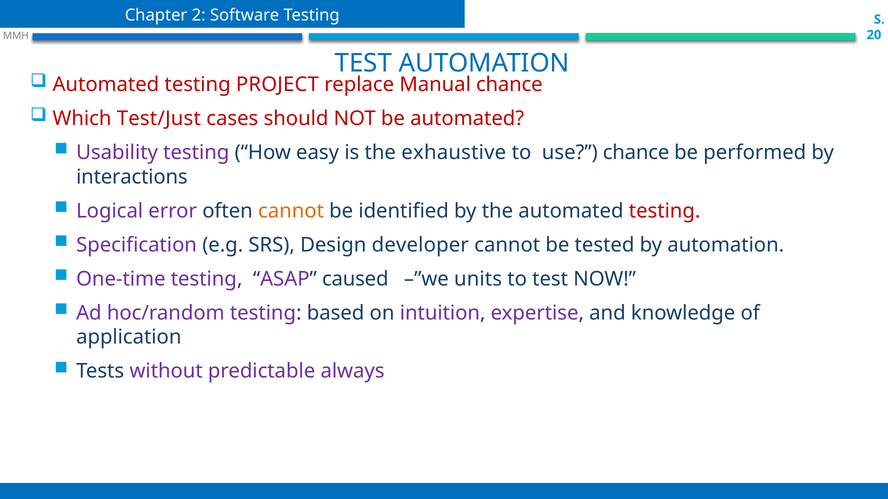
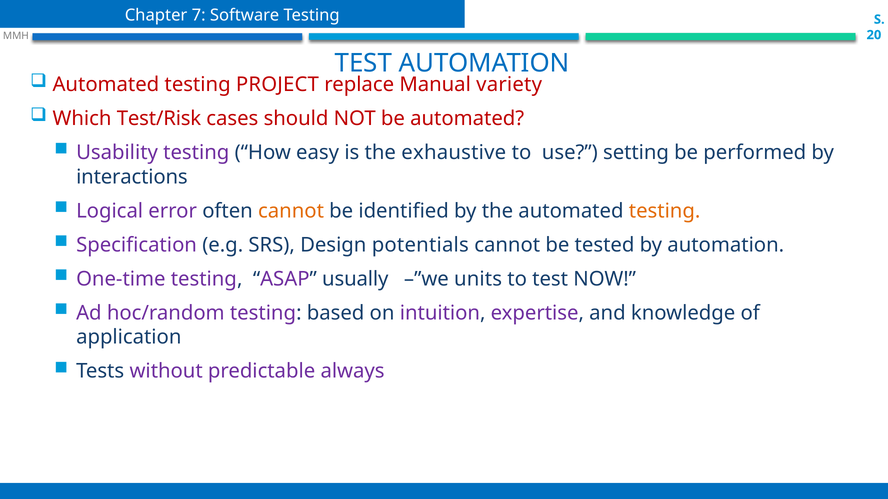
2: 2 -> 7
Manual chance: chance -> variety
Test/Just: Test/Just -> Test/Risk
use chance: chance -> setting
testing at (665, 211) colour: red -> orange
developer: developer -> potentials
caused: caused -> usually
